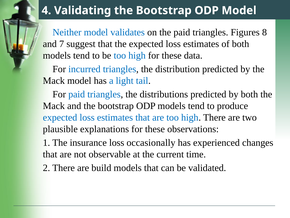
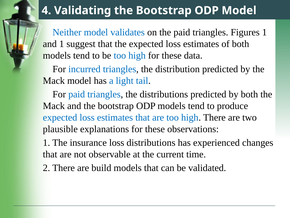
Figures 8: 8 -> 1
and 7: 7 -> 1
loss occasionally: occasionally -> distributions
